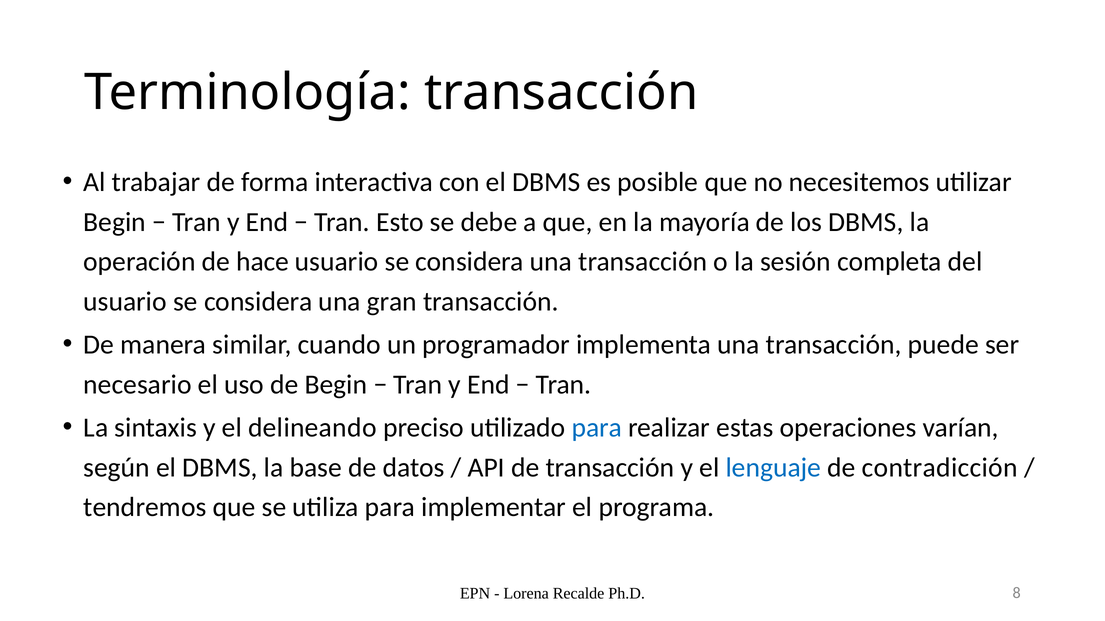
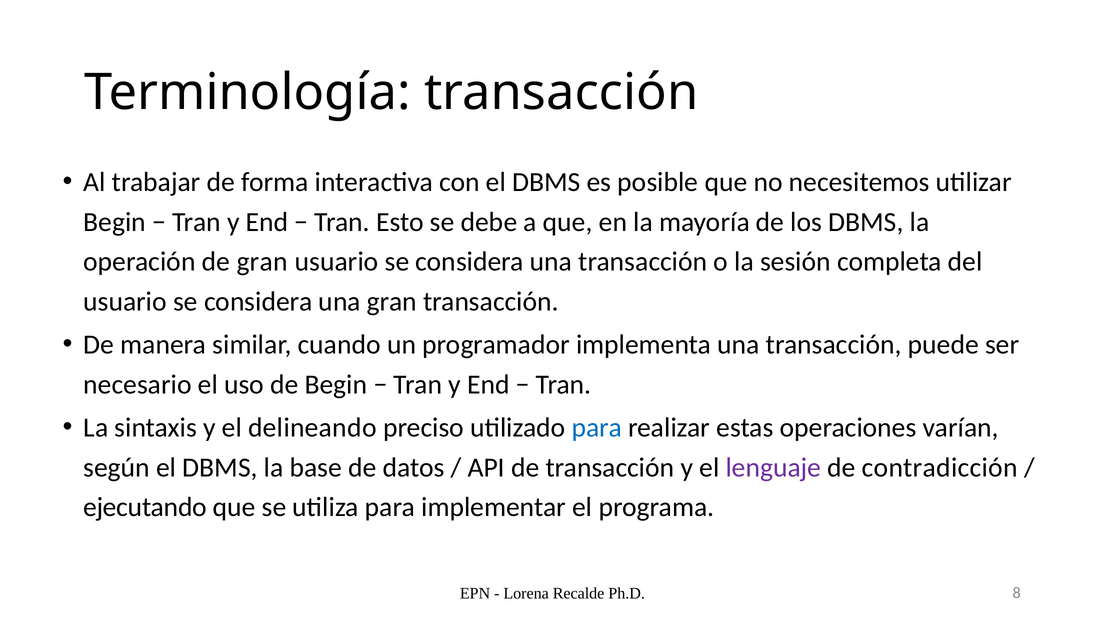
de hace: hace -> gran
lenguaje colour: blue -> purple
tendremos: tendremos -> ejecutando
